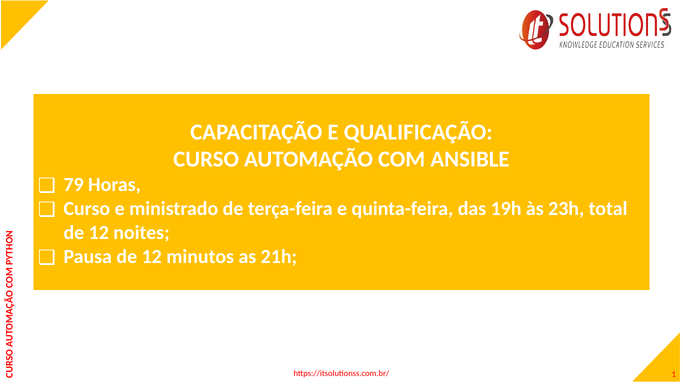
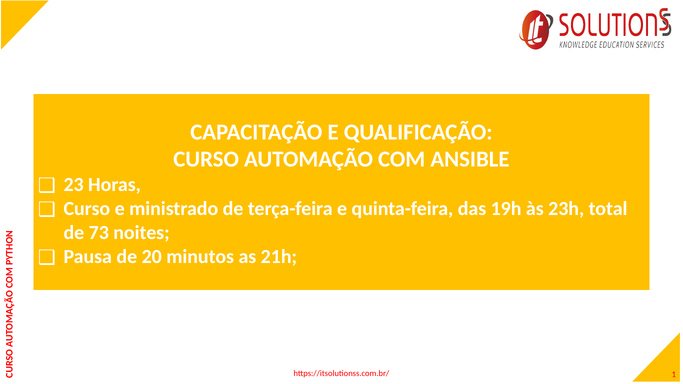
79: 79 -> 23
12 at (99, 233): 12 -> 73
Pausa de 12: 12 -> 20
